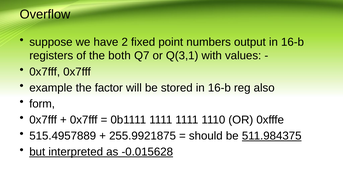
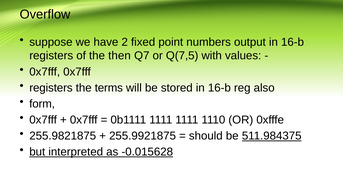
both: both -> then
Q(3,1: Q(3,1 -> Q(7,5
example at (51, 88): example -> registers
factor: factor -> terms
515.4957889: 515.4957889 -> 255.9821875
